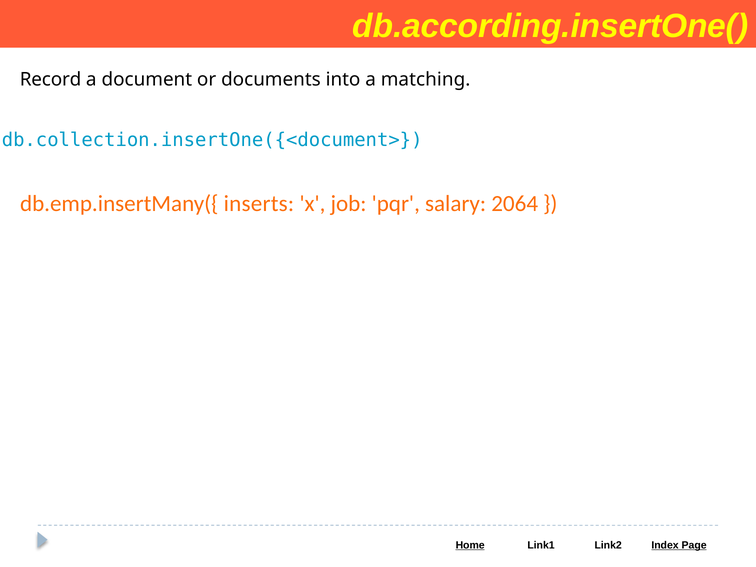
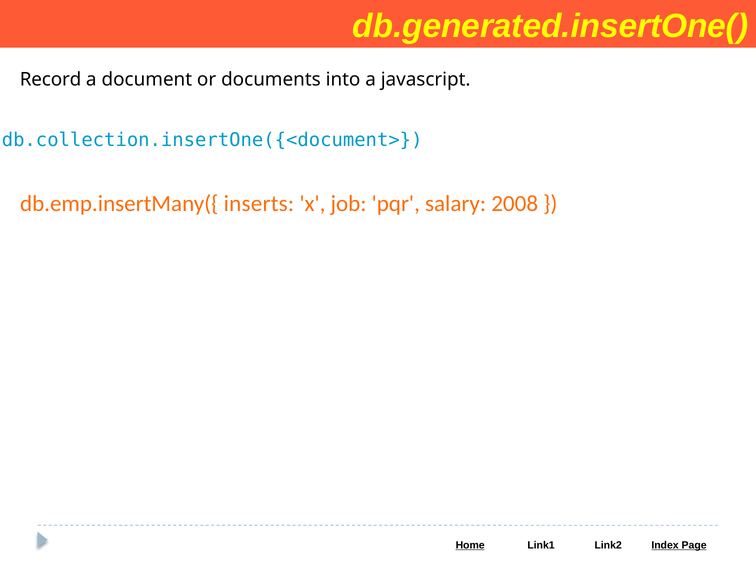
db.according.insertOne(: db.according.insertOne( -> db.generated.insertOne(
matching: matching -> javascript
2064: 2064 -> 2008
